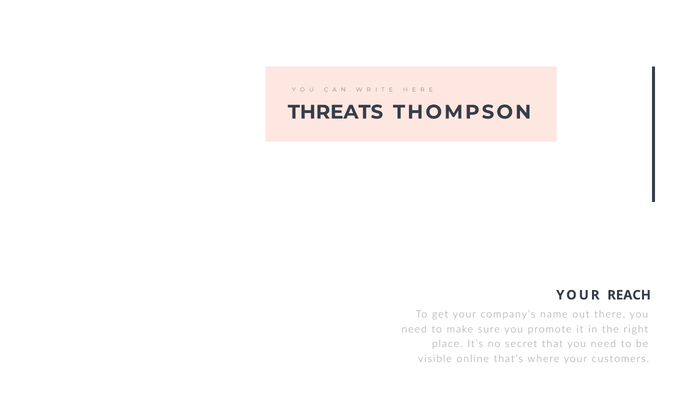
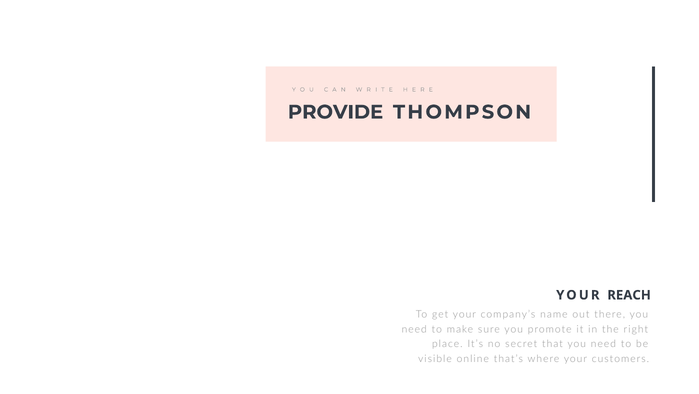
THREATS: THREATS -> PROVIDE
